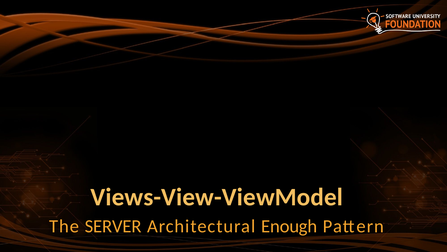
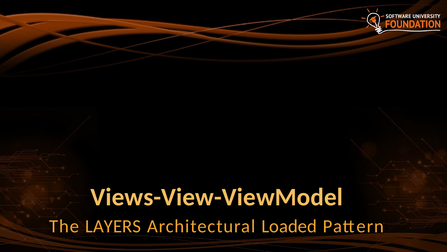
SERVER: SERVER -> LAYERS
Enough: Enough -> Loaded
